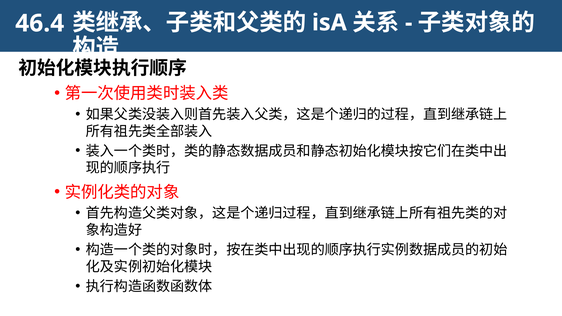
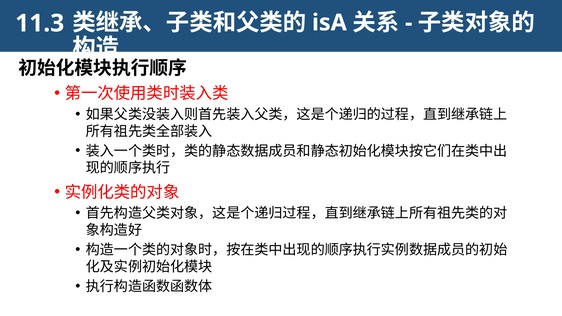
46.4: 46.4 -> 11.3
